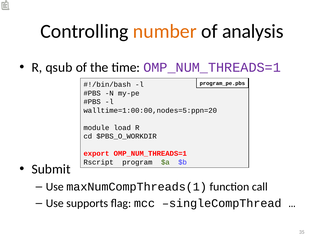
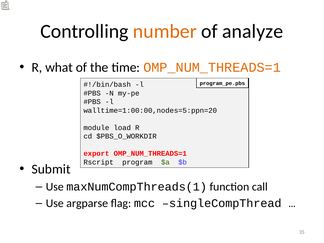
analysis: analysis -> analyze
qsub: qsub -> what
OMP_NUM_THREADS=1 at (212, 67) colour: purple -> orange
supports: supports -> argparse
